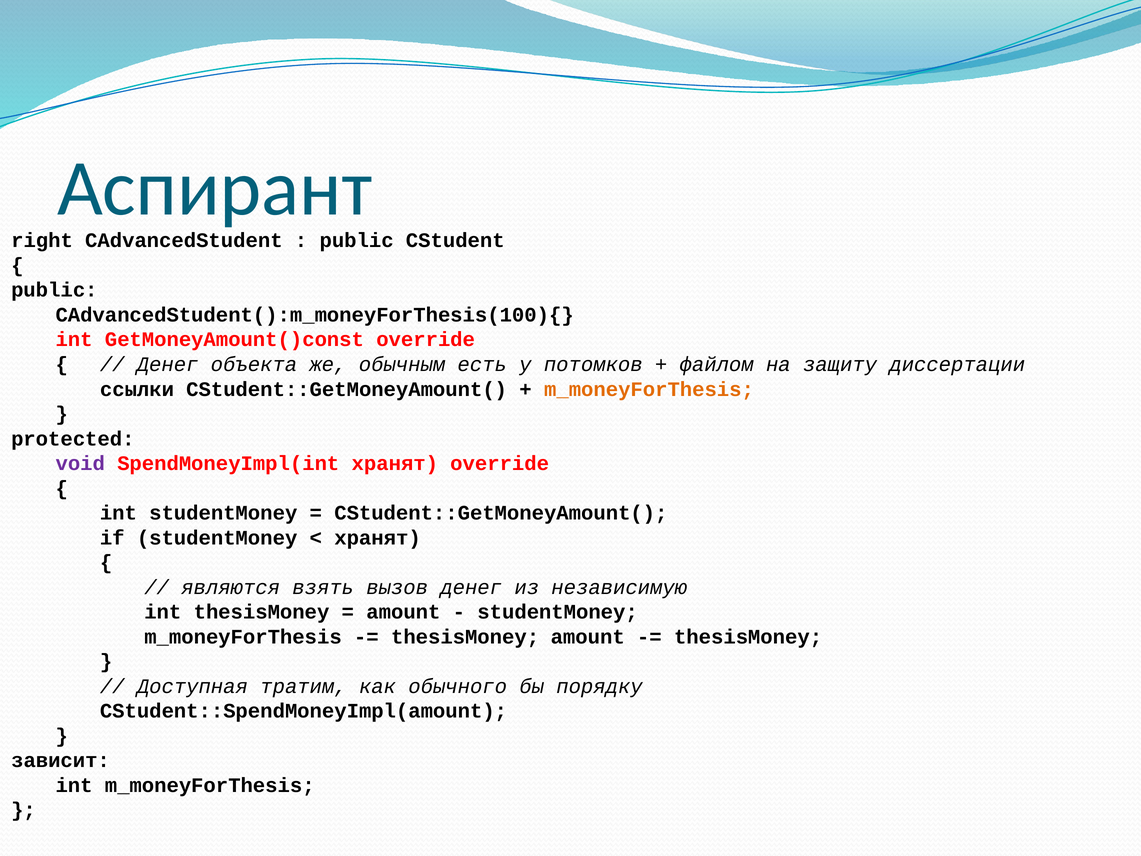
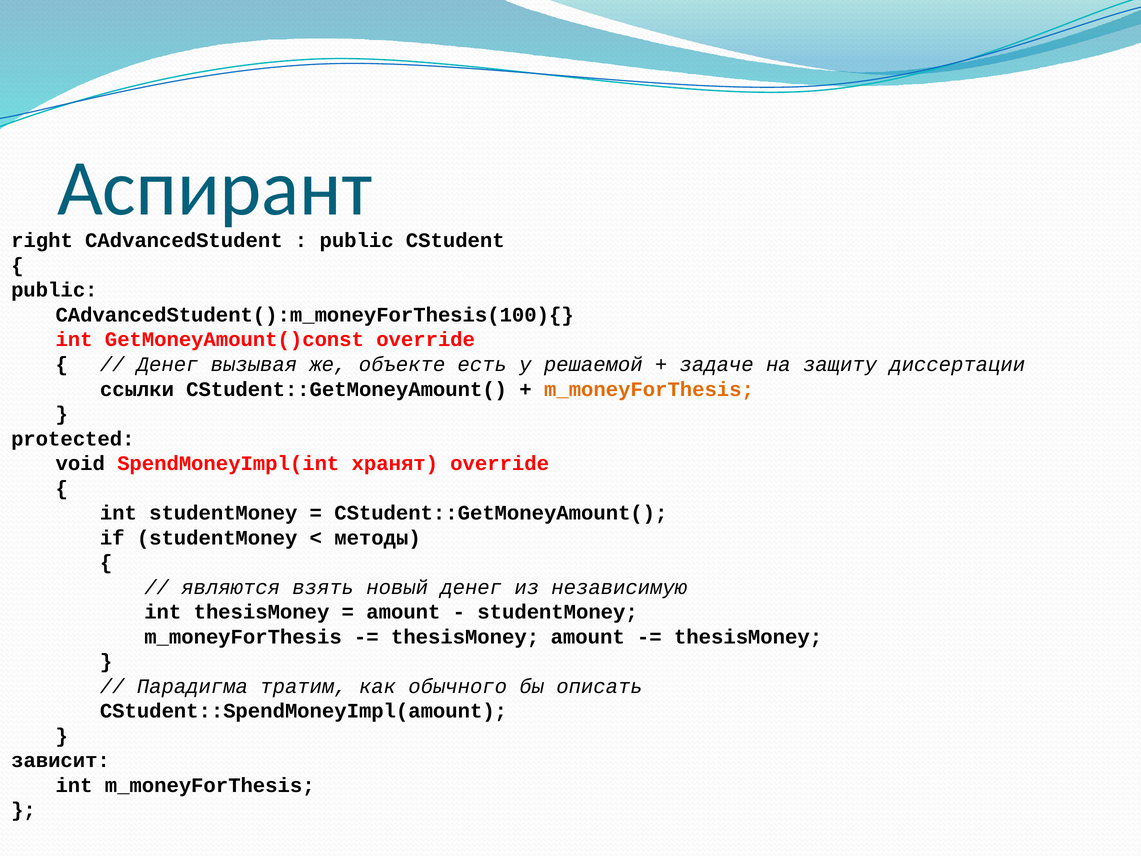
объекта: объекта -> вызывая
обычным: обычным -> объекте
потомков: потомков -> решаемой
файлом: файлом -> задаче
void colour: purple -> black
хранят at (378, 538): хранят -> методы
вызов: вызов -> новый
Доступная: Доступная -> Парадигма
порядку: порядку -> описать
